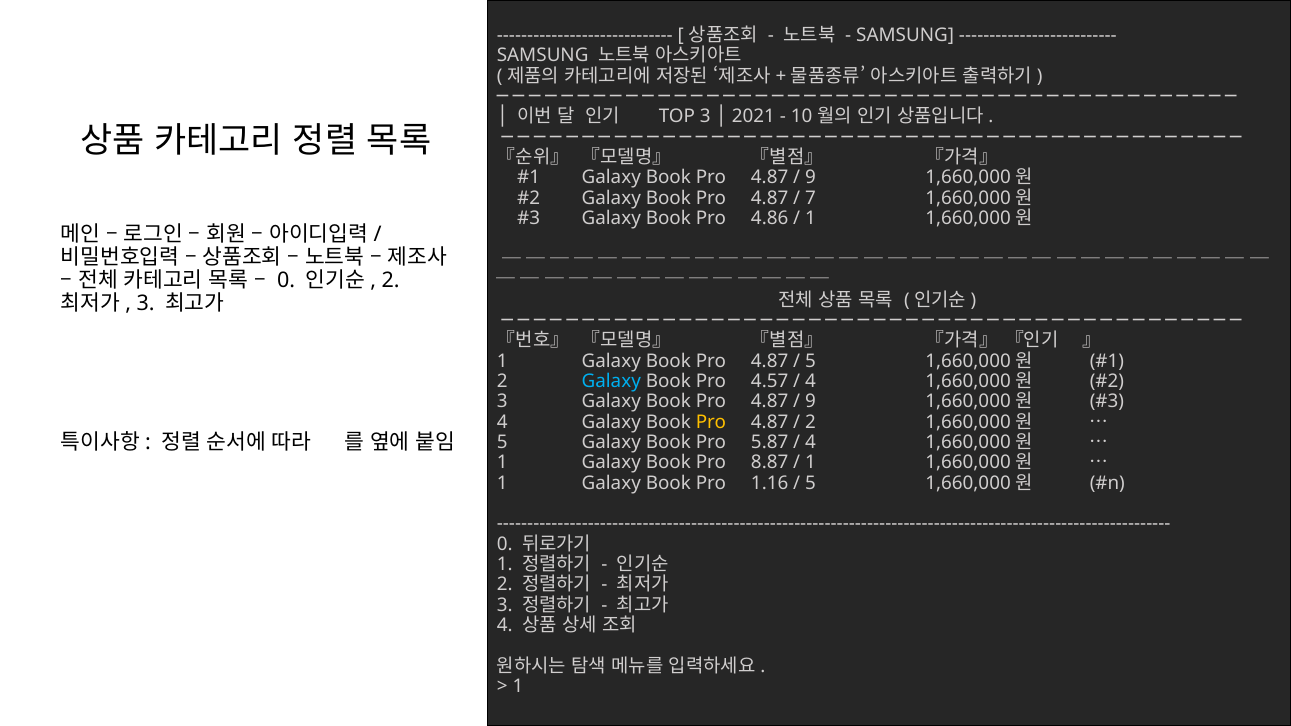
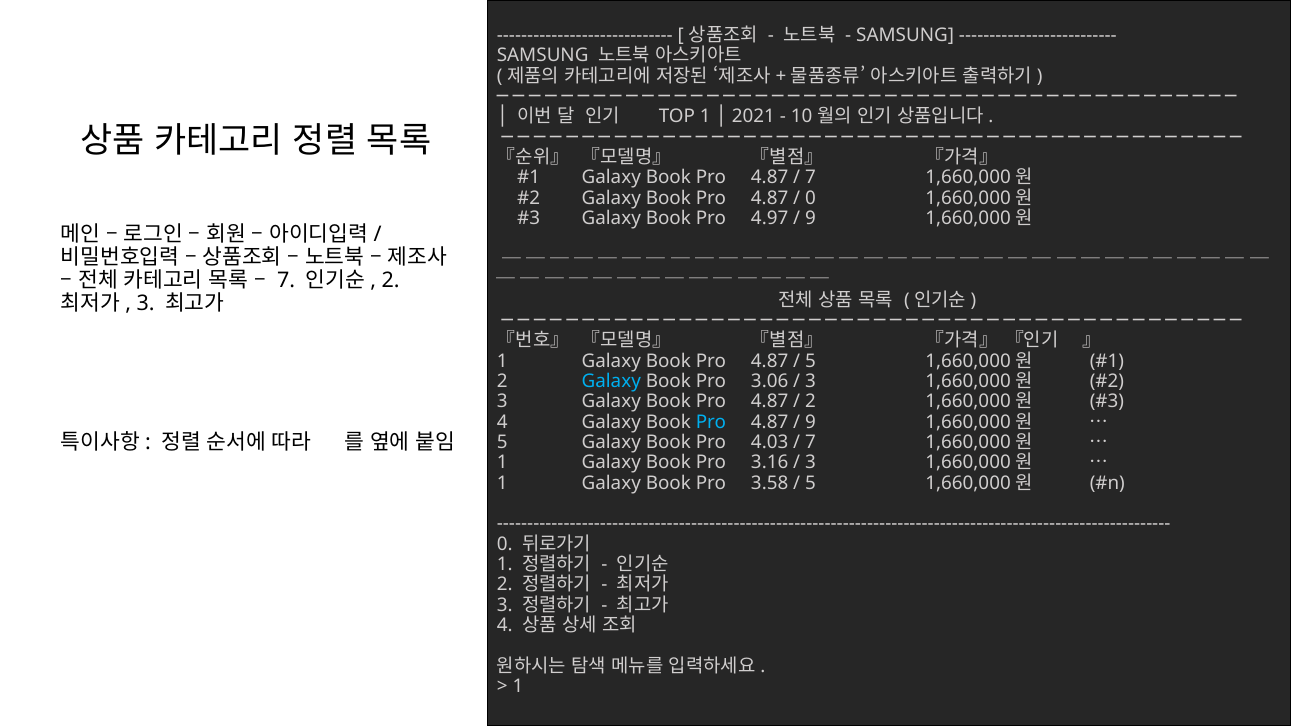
TOP 3: 3 -> 1
9 at (811, 178): 9 -> 7
7 at (811, 198): 7 -> 0
4.86: 4.86 -> 4.97
1 at (811, 218): 1 -> 9
0 at (286, 281): 0 -> 7
4.57: 4.57 -> 3.06
4 at (811, 381): 4 -> 3
9 at (811, 402): 9 -> 2
Pro at (711, 422) colour: yellow -> light blue
2 at (811, 422): 2 -> 9
5.87: 5.87 -> 4.03
4 at (811, 442): 4 -> 7
8.87: 8.87 -> 3.16
1 at (811, 463): 1 -> 3
1.16: 1.16 -> 3.58
